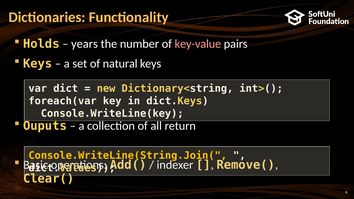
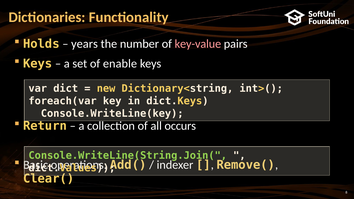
natural: natural -> enable
Ouputs: Ouputs -> Return
return: return -> occurs
Console.WriteLine(String.Join( colour: yellow -> light green
